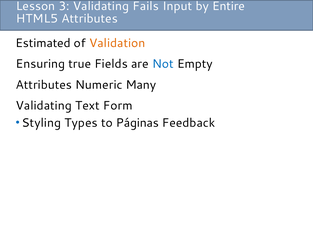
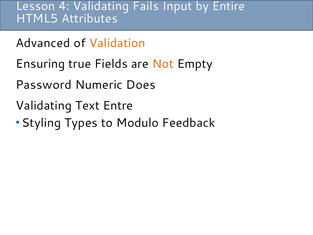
3: 3 -> 4
Estimated: Estimated -> Advanced
Not colour: blue -> orange
Attributes at (44, 85): Attributes -> Password
Many: Many -> Does
Form: Form -> Entre
Páginas: Páginas -> Modulo
